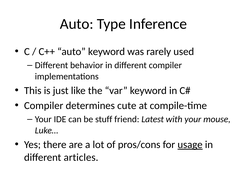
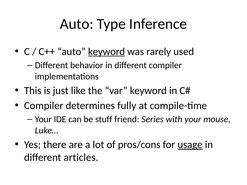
keyword at (107, 52) underline: none -> present
cute: cute -> fully
Latest: Latest -> Series
